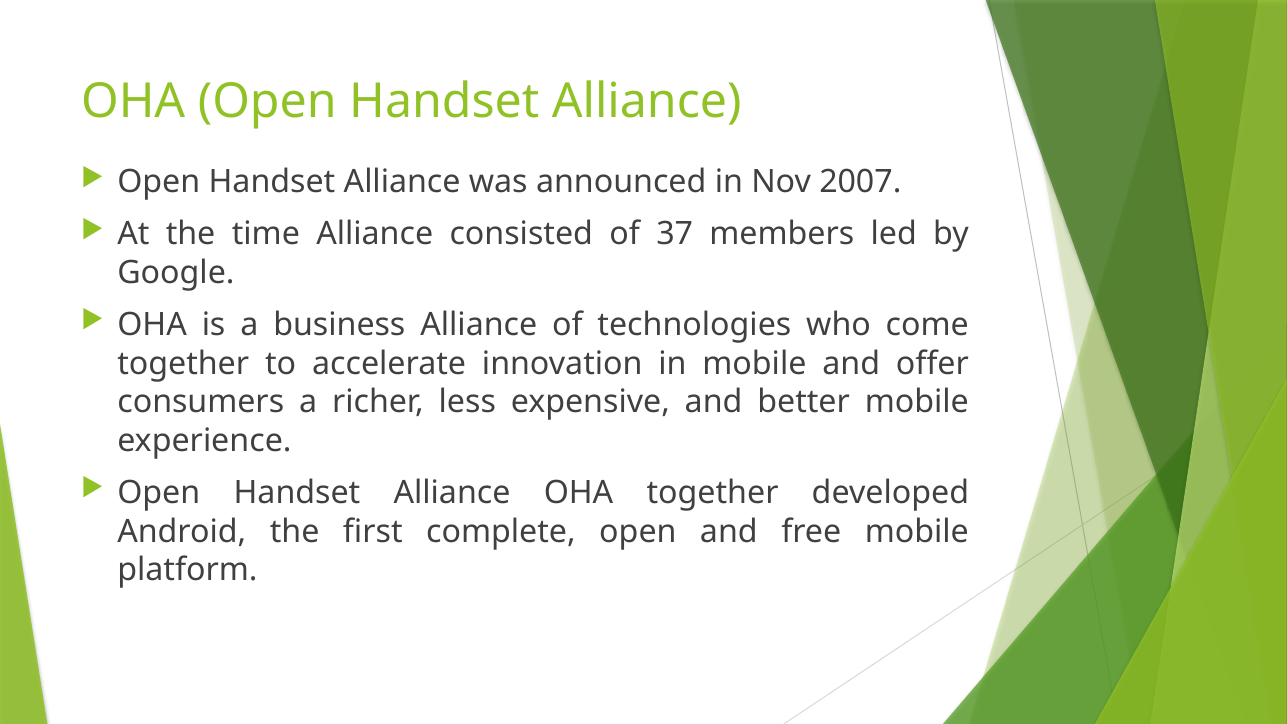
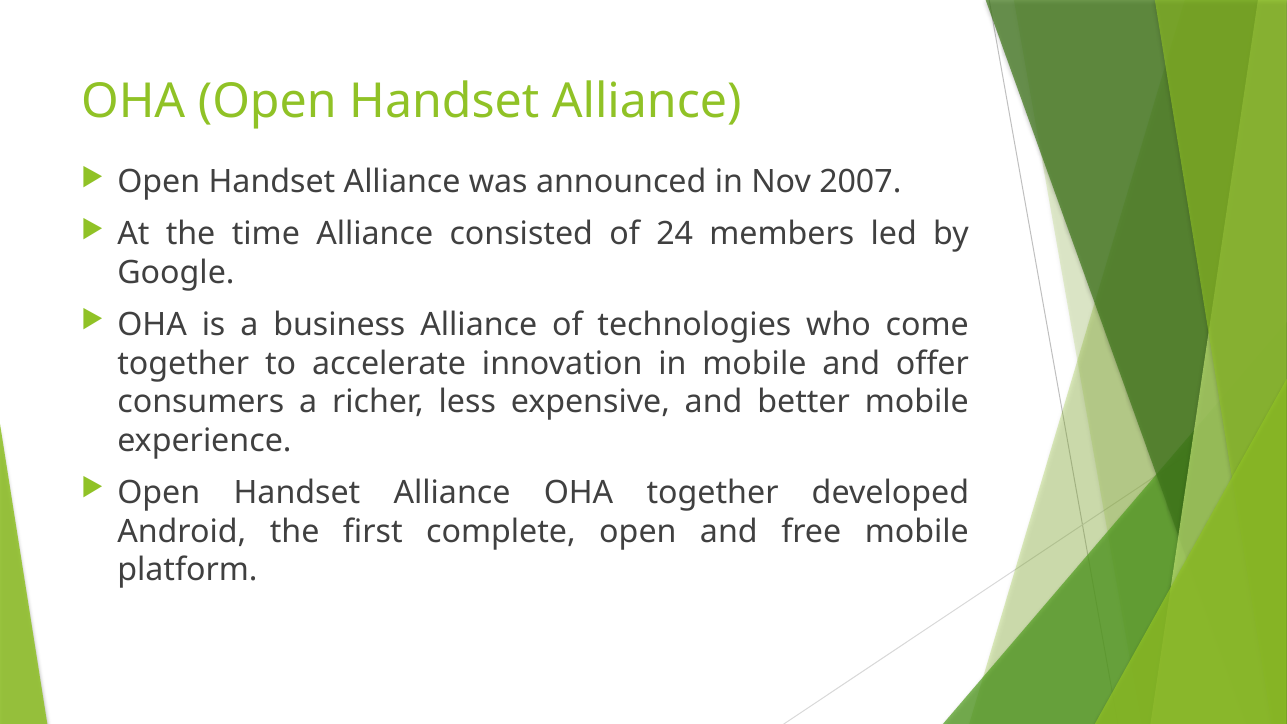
37: 37 -> 24
